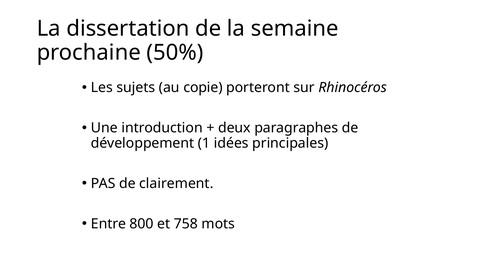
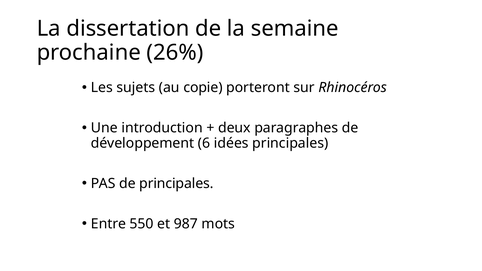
50%: 50% -> 26%
1: 1 -> 6
de clairement: clairement -> principales
800: 800 -> 550
758: 758 -> 987
